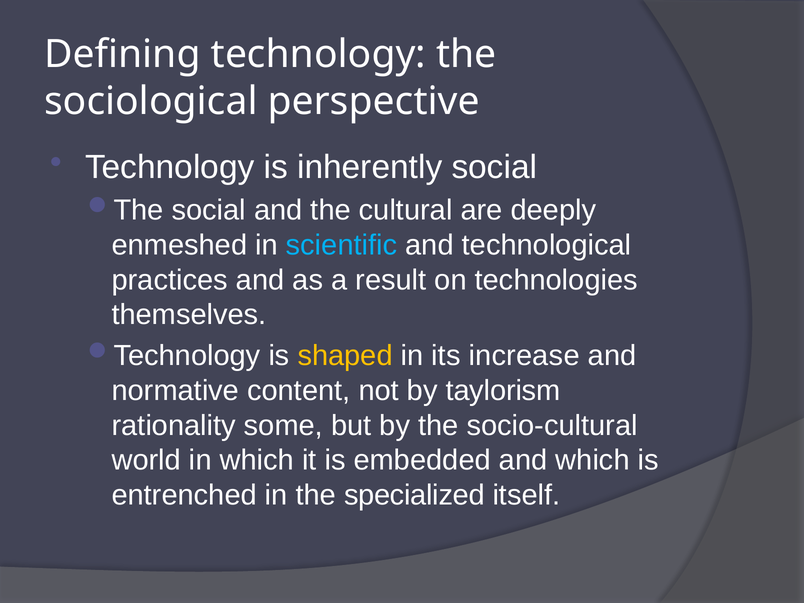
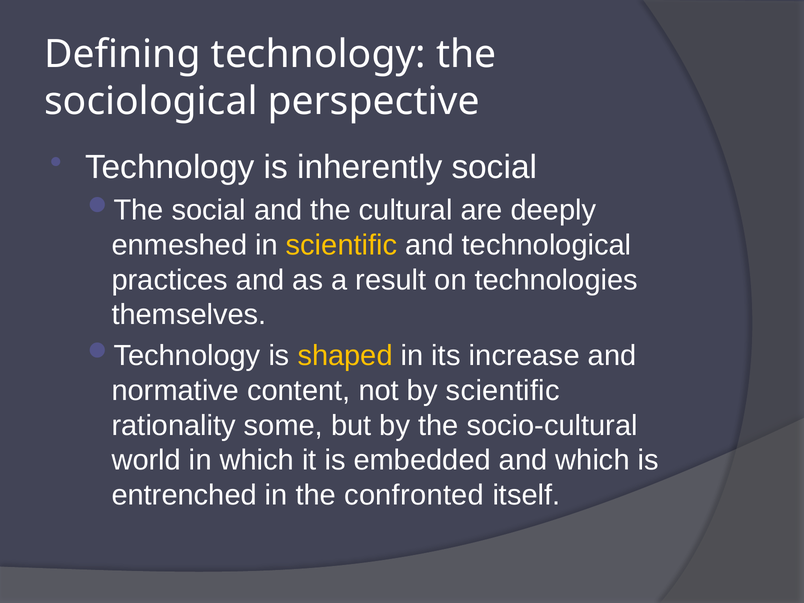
scientific at (342, 245) colour: light blue -> yellow
by taylorism: taylorism -> scientific
specialized: specialized -> confronted
